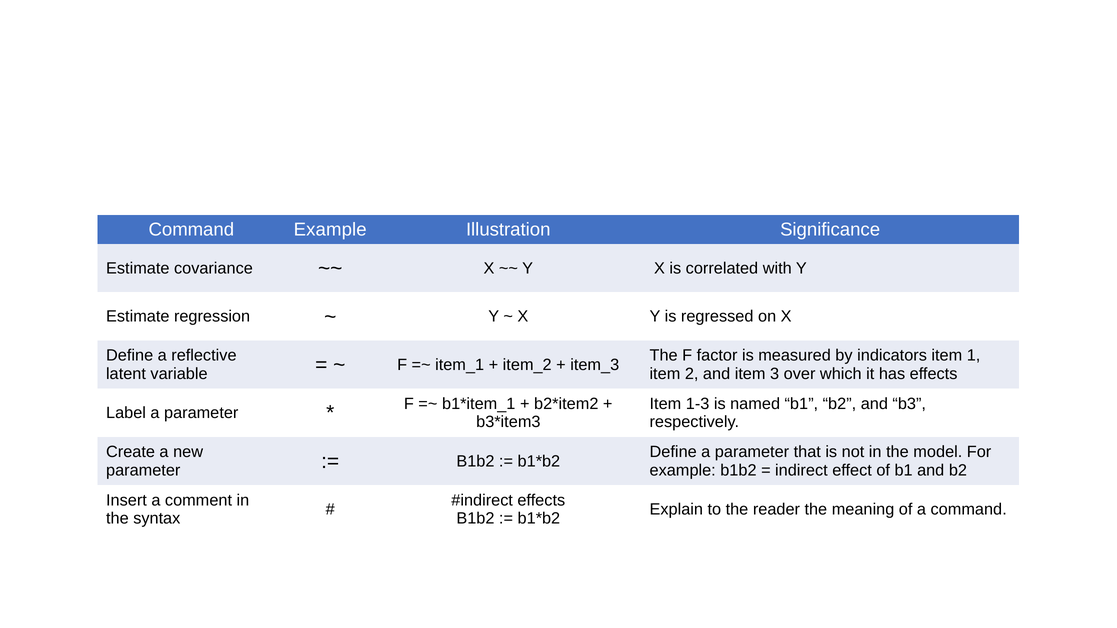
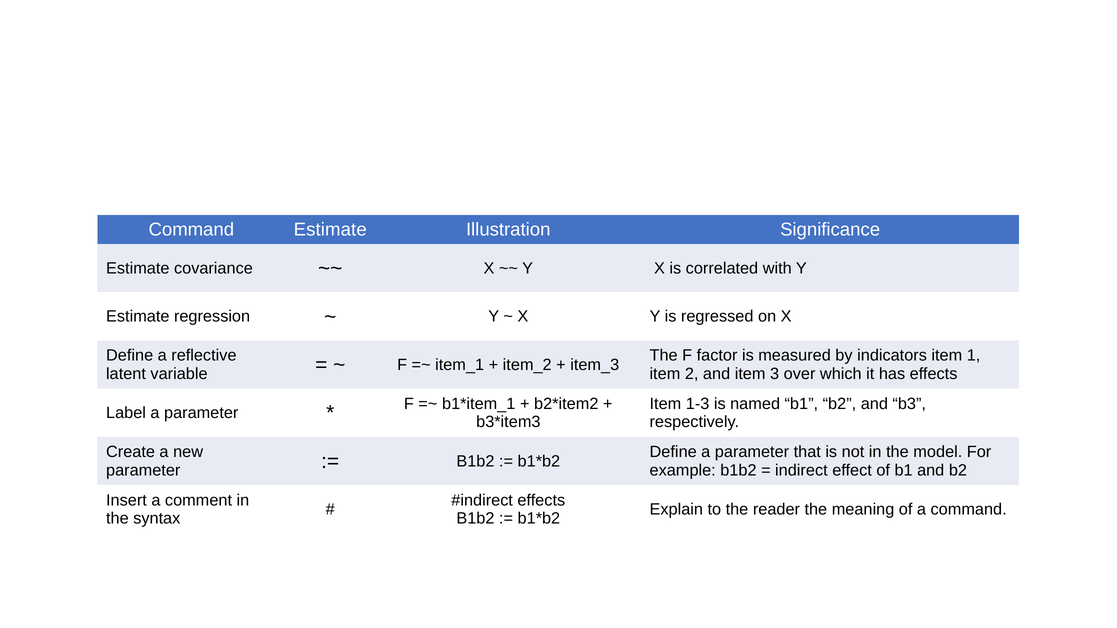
Command Example: Example -> Estimate
